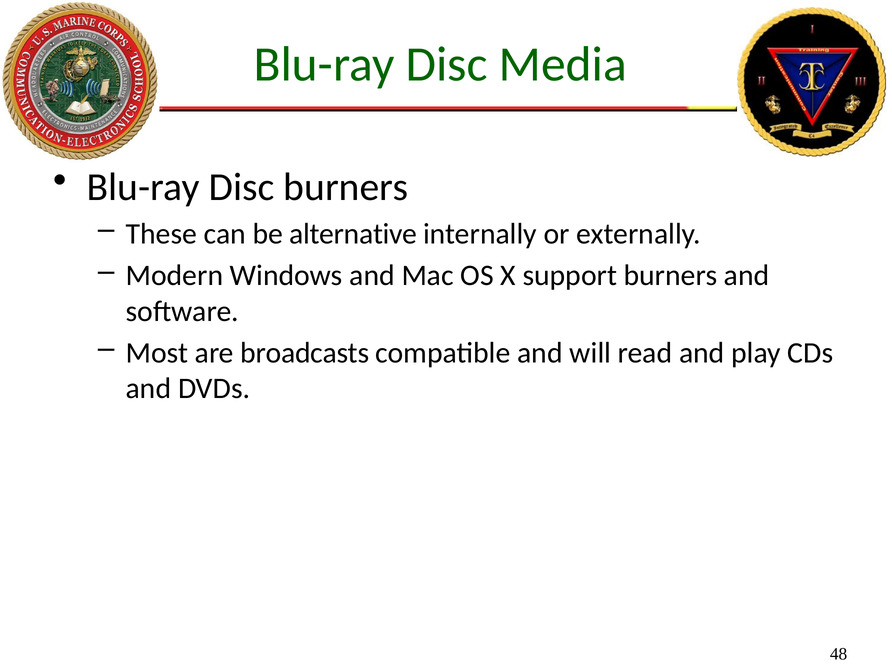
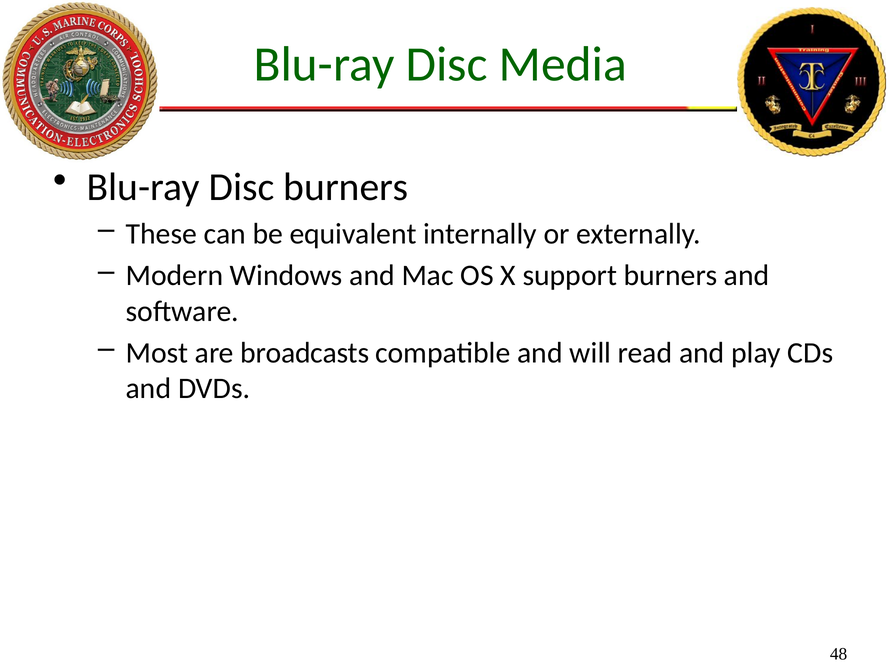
alternative: alternative -> equivalent
